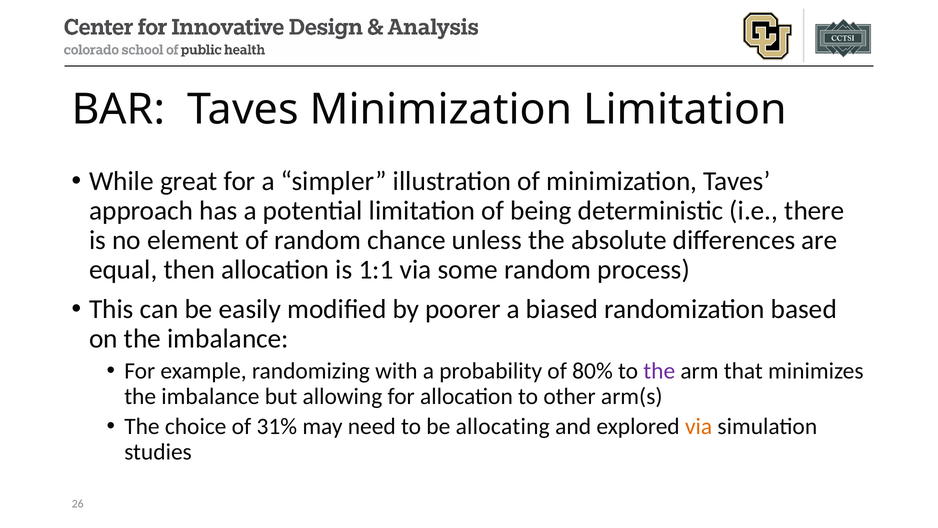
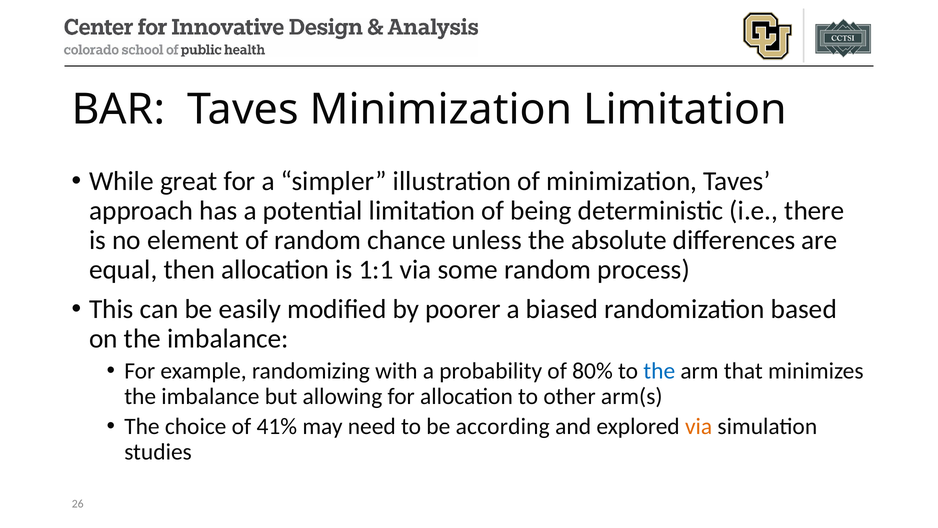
the at (659, 371) colour: purple -> blue
31%: 31% -> 41%
allocating: allocating -> according
